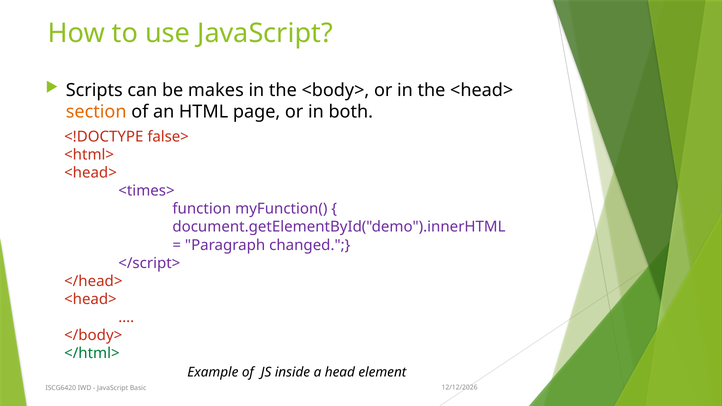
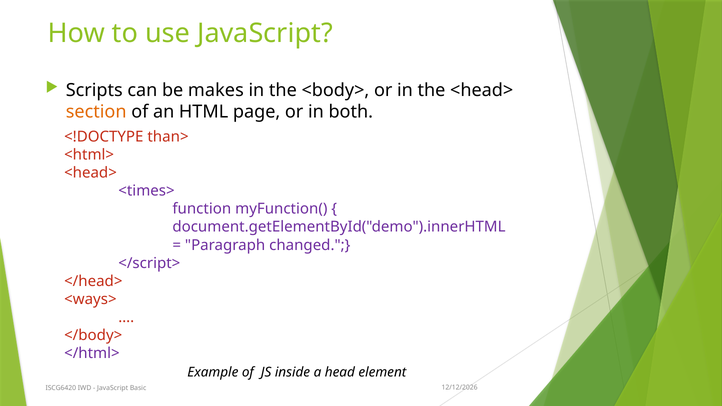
false>: false> -> than>
<head> at (90, 299): <head> -> <ways>
</html> colour: green -> purple
